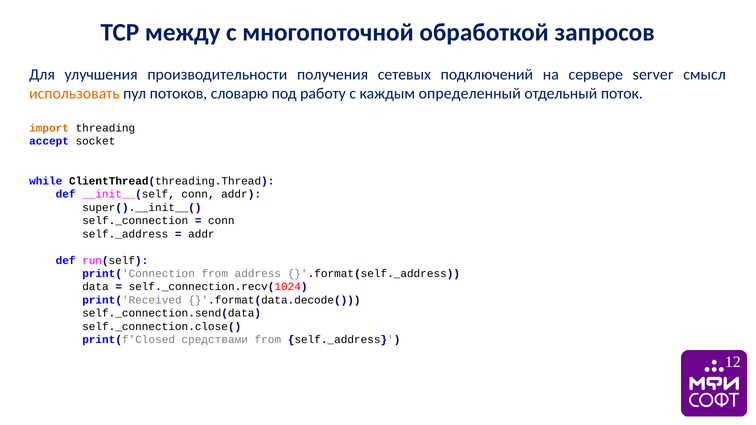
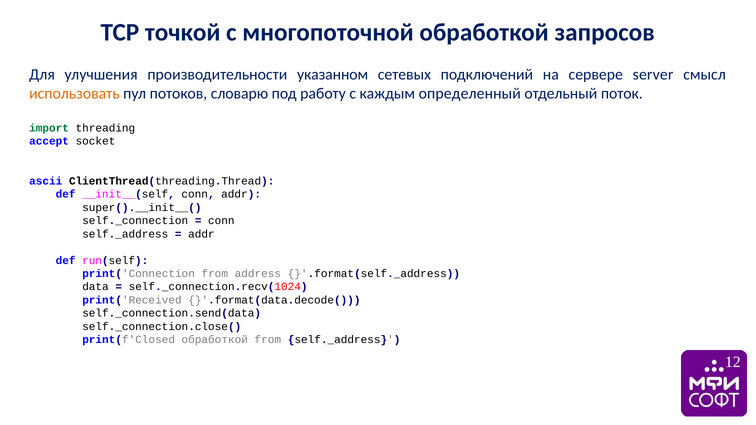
между: между -> точкой
получения: получения -> указанном
import colour: orange -> green
while: while -> ascii
print(f'Closed средствами: средствами -> обработкой
